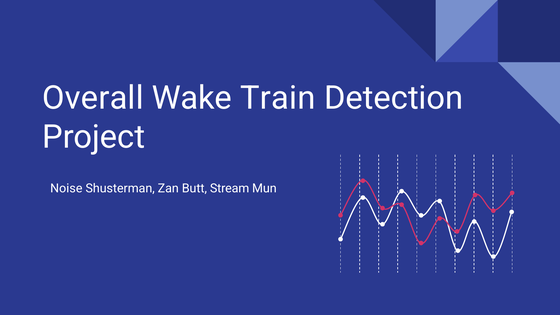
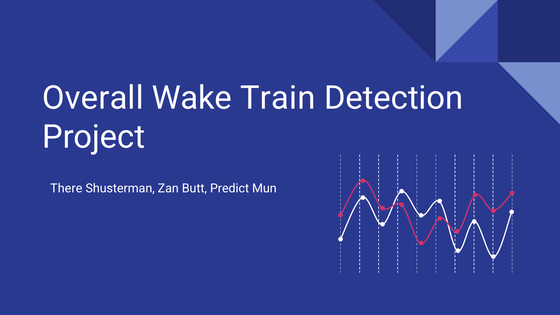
Noise: Noise -> There
Stream: Stream -> Predict
